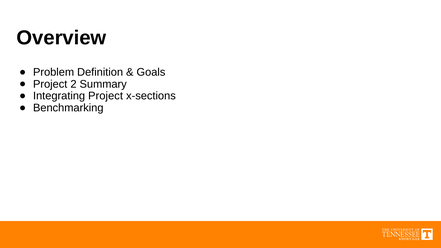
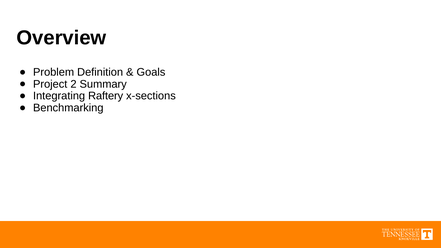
Integrating Project: Project -> Raftery
